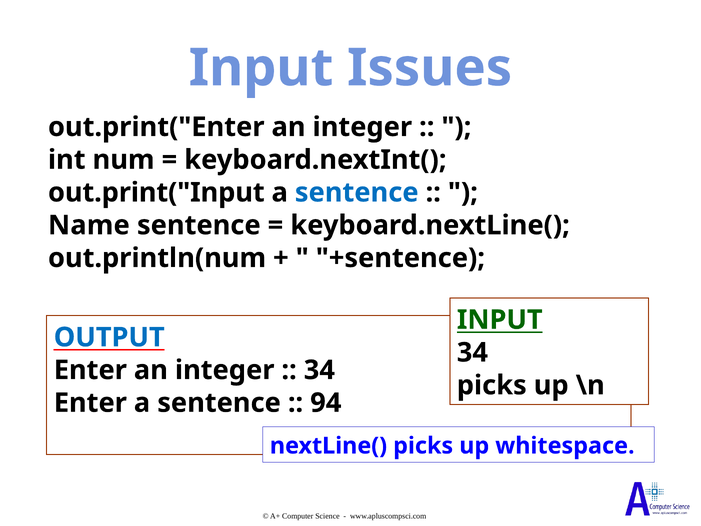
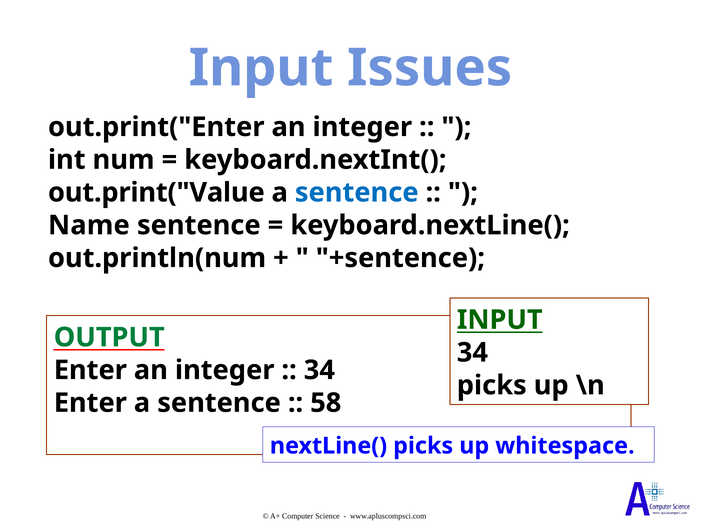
out.print("Input: out.print("Input -> out.print("Value
OUTPUT colour: blue -> green
94: 94 -> 58
